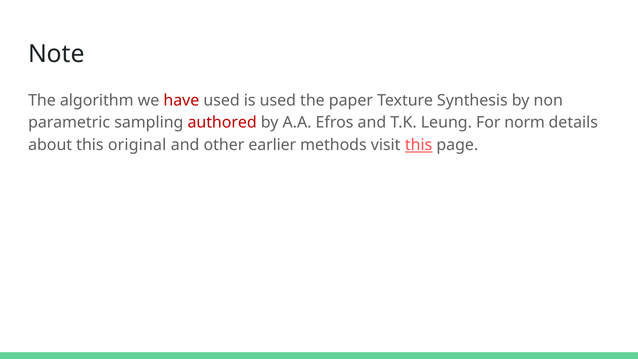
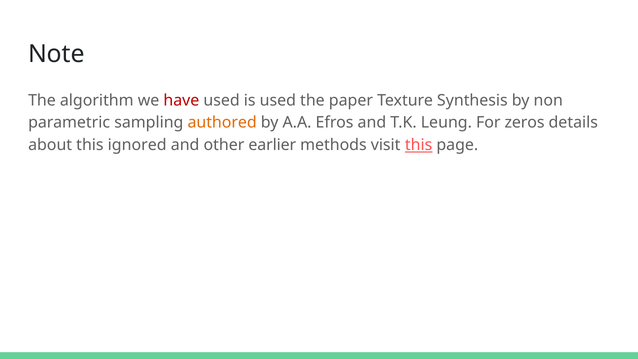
authored colour: red -> orange
norm: norm -> zeros
original: original -> ignored
